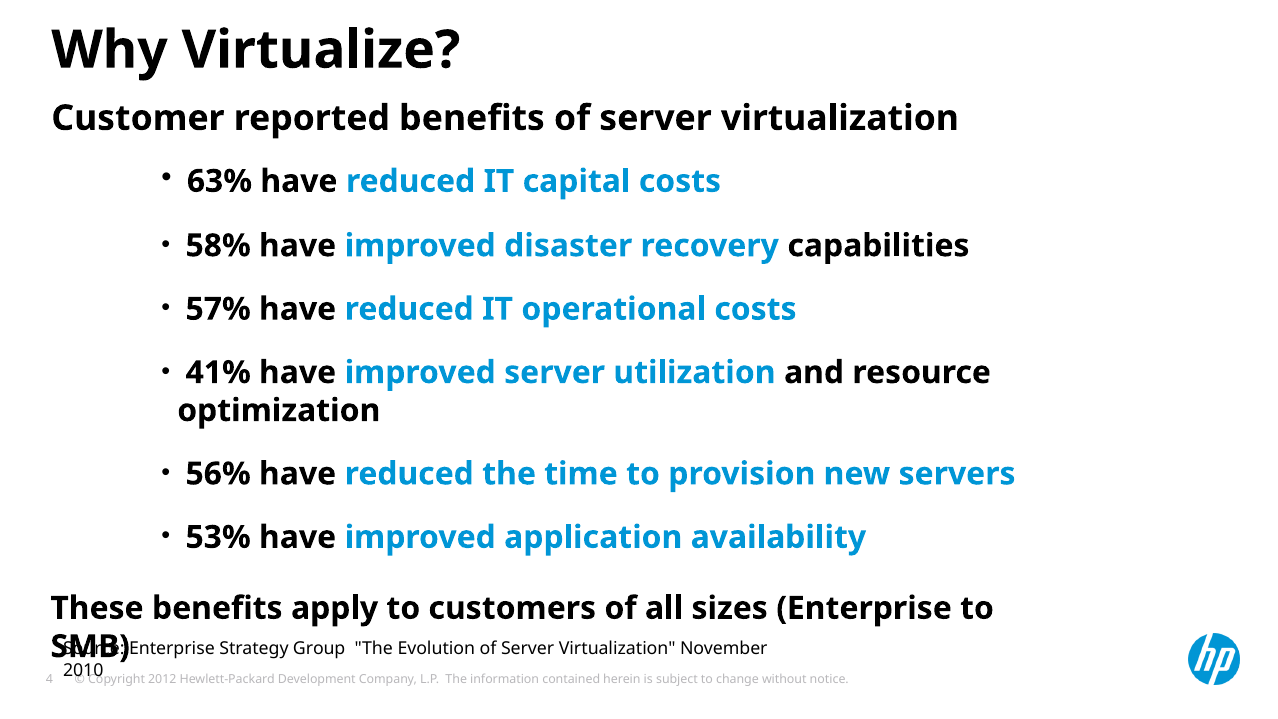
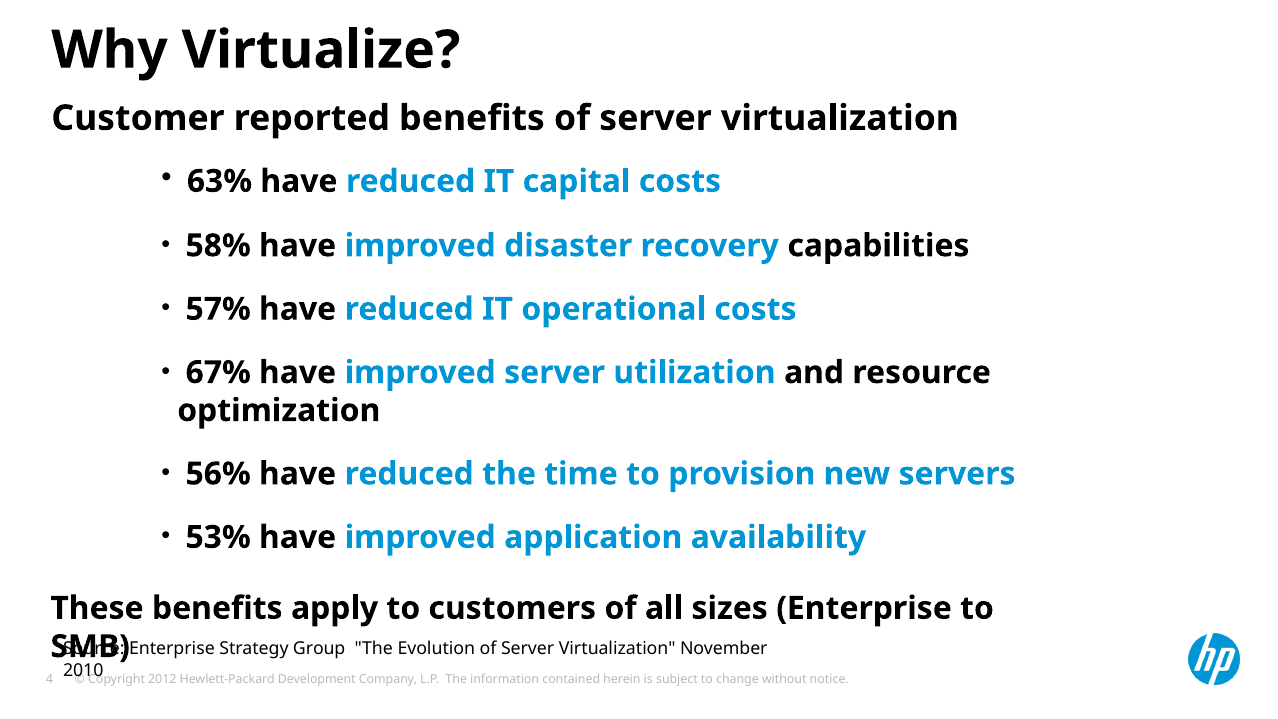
41%: 41% -> 67%
